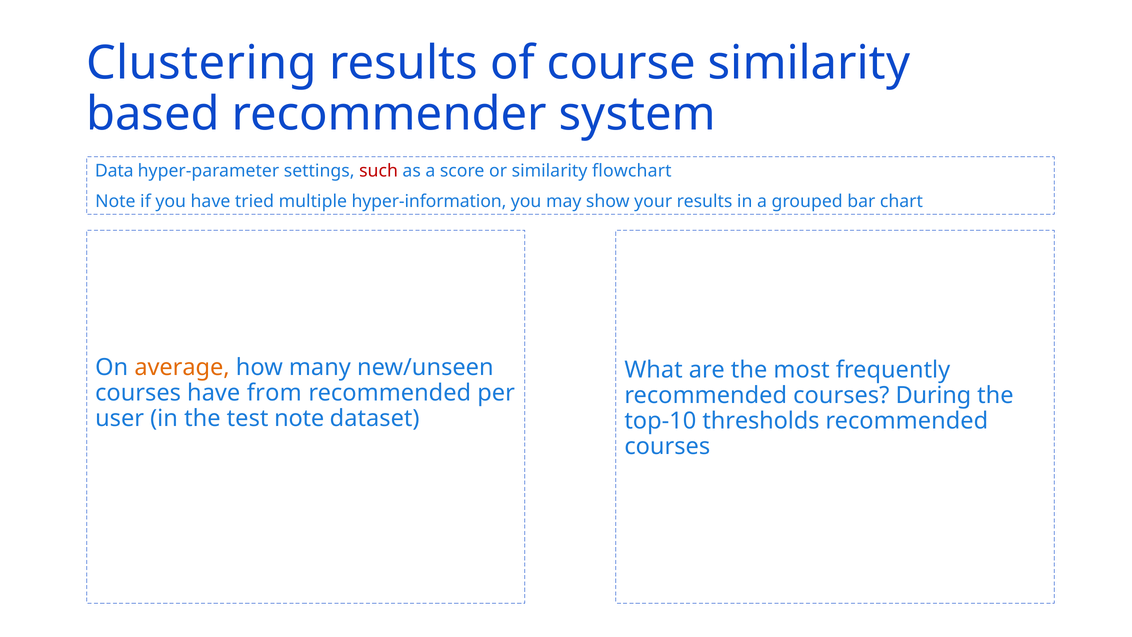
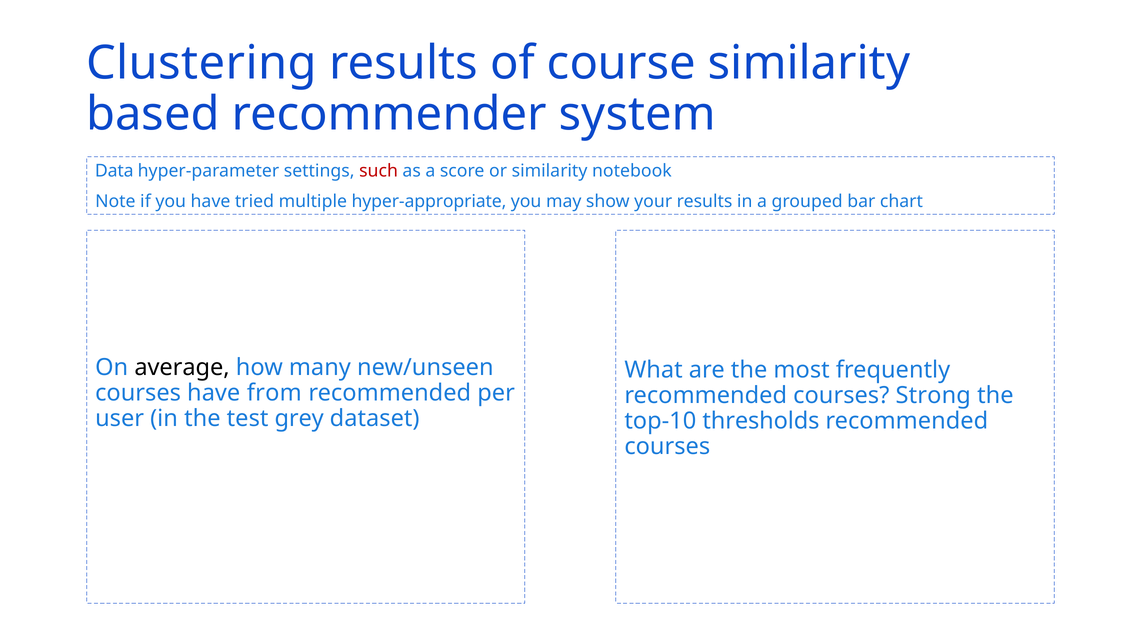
flowchart: flowchart -> notebook
hyper-information: hyper-information -> hyper-appropriate
average colour: orange -> black
During: During -> Strong
test note: note -> grey
